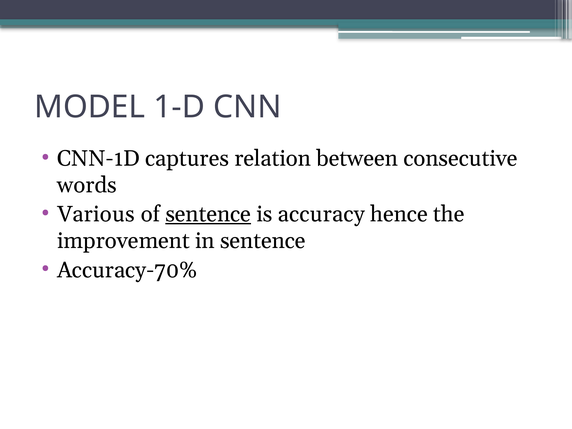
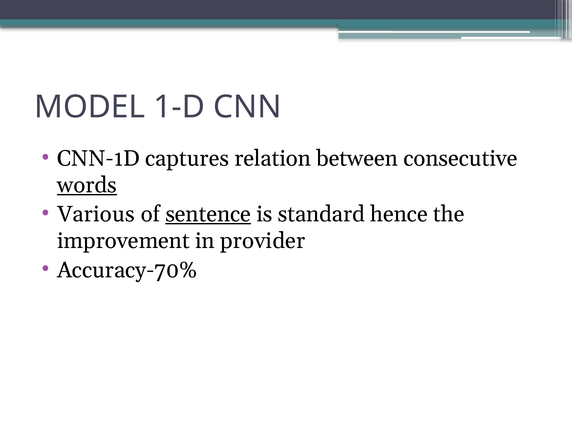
words underline: none -> present
accuracy: accuracy -> standard
in sentence: sentence -> provider
